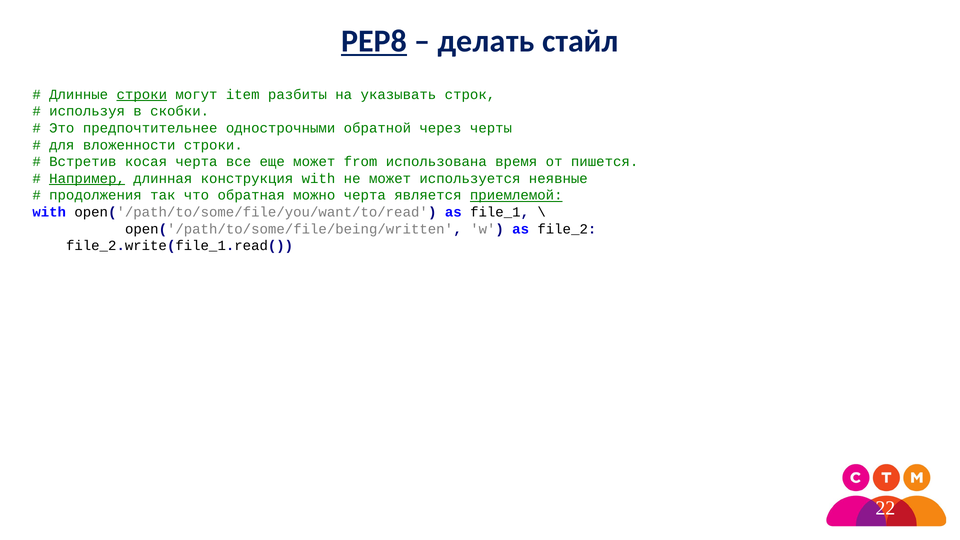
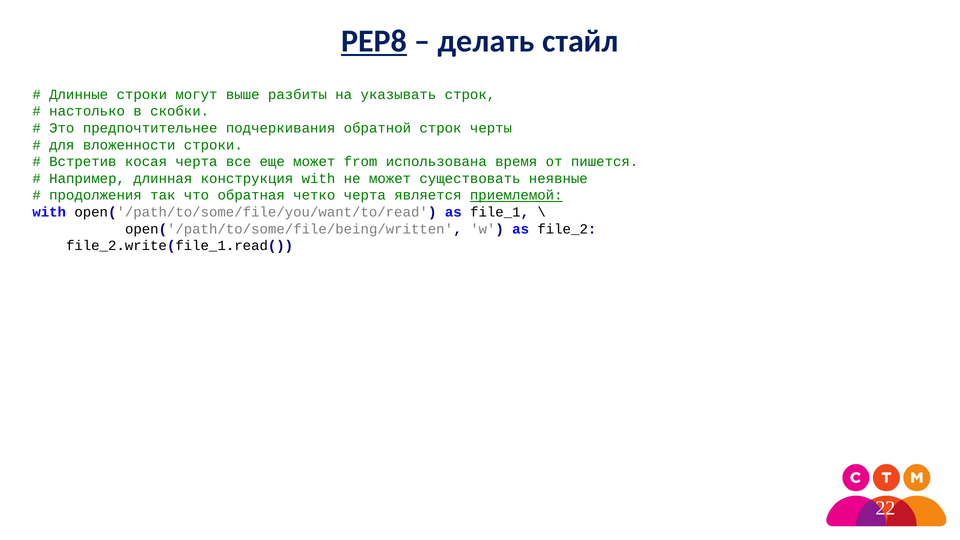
строки at (142, 94) underline: present -> none
item: item -> выше
используя: используя -> настолько
однострочными: однострочными -> подчеркивания
обратной через: через -> строк
Например underline: present -> none
используется: используется -> существовать
можно: можно -> четко
